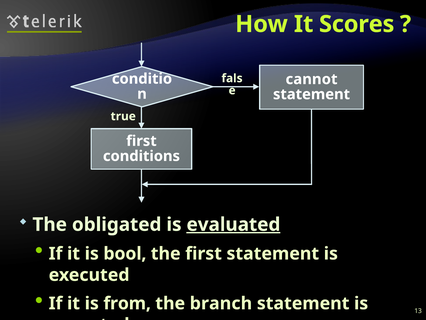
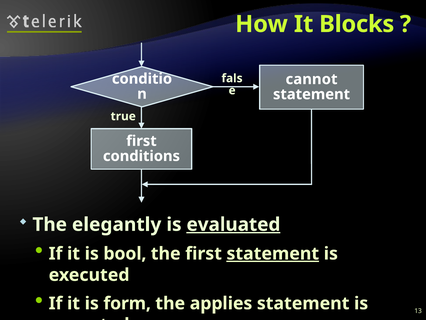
Scores: Scores -> Blocks
obligated: obligated -> elegantly
statement at (273, 253) underline: none -> present
from: from -> form
branch: branch -> applies
